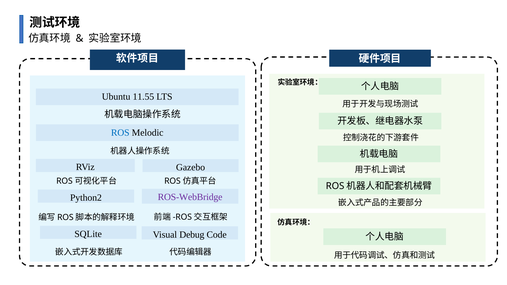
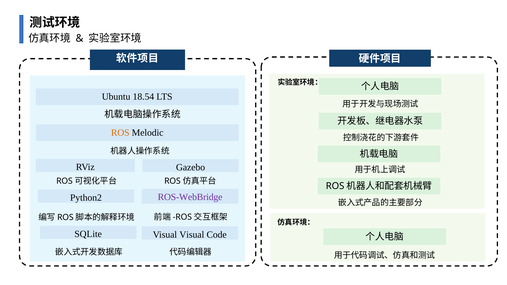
11.55: 11.55 -> 18.54
ROS colour: blue -> orange
Visual Debug: Debug -> Visual
